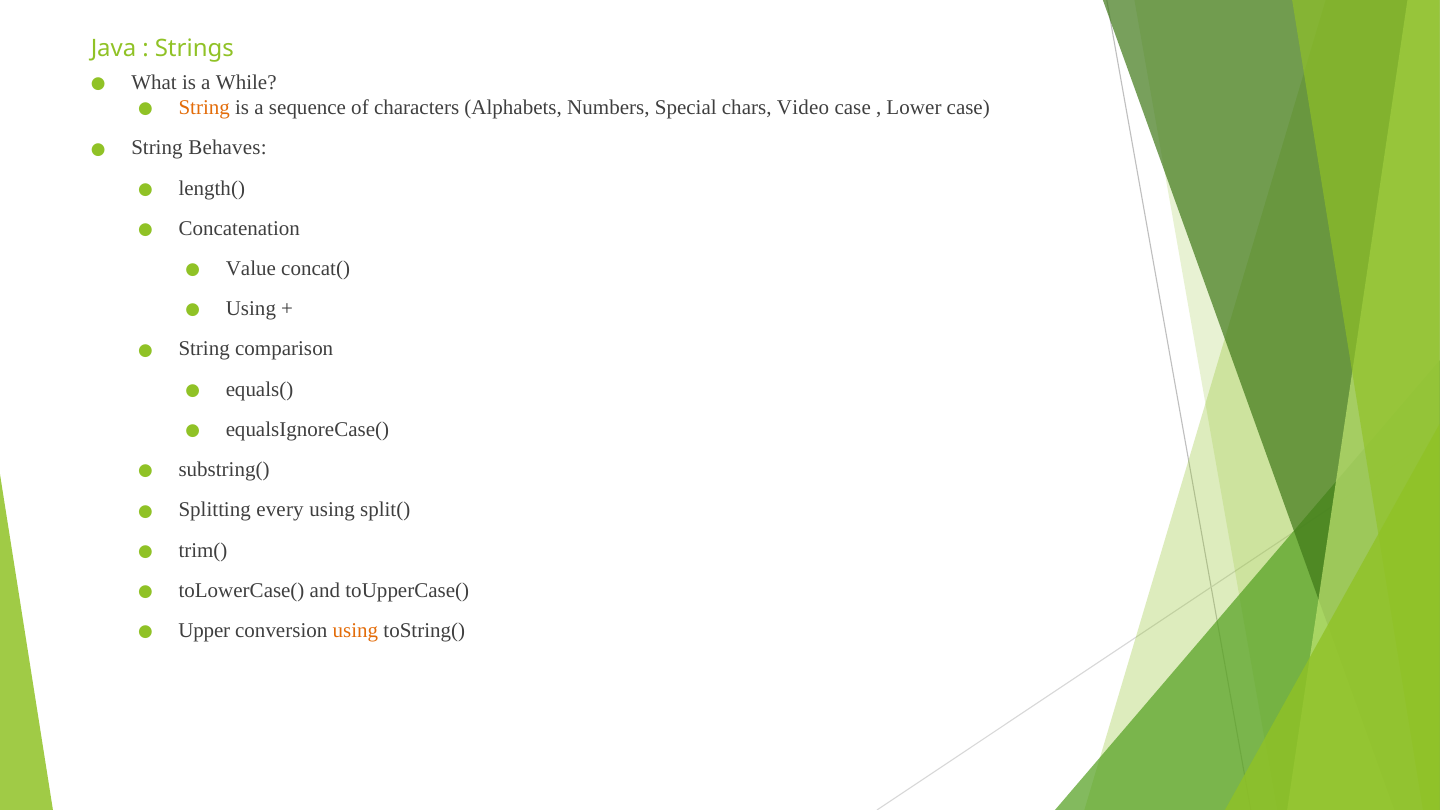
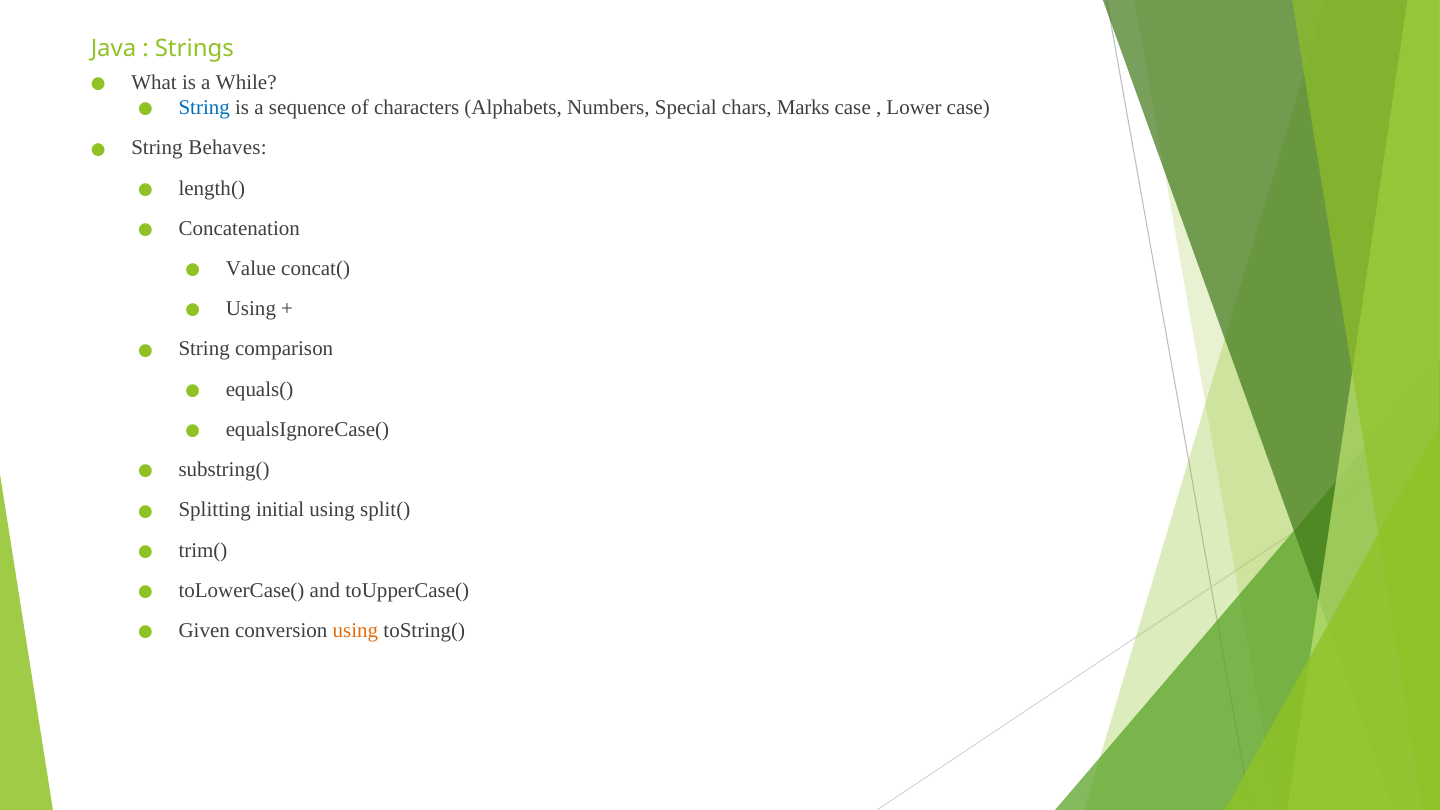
String at (204, 108) colour: orange -> blue
Video: Video -> Marks
every: every -> initial
Upper: Upper -> Given
